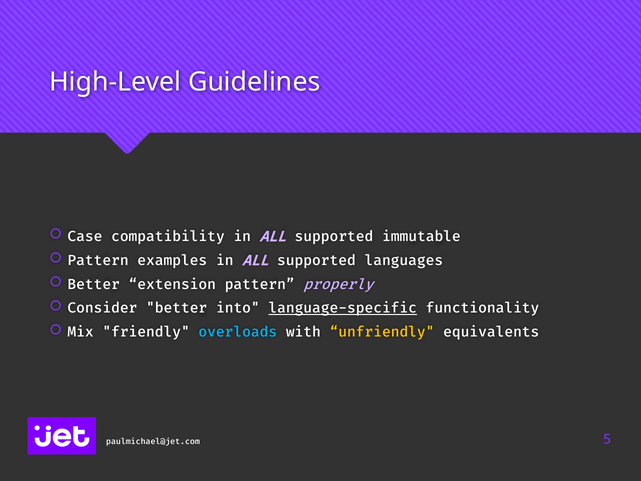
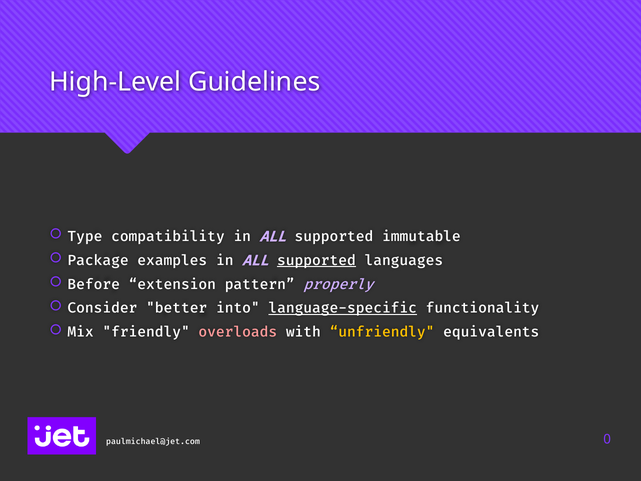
Case: Case -> Type
Pattern at (98, 260): Pattern -> Package
supported at (316, 260) underline: none -> present
Better at (94, 284): Better -> Before
overloads colour: light blue -> pink
5: 5 -> 0
